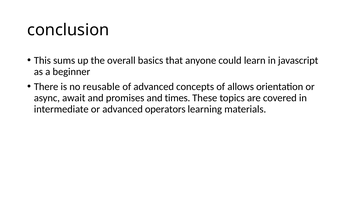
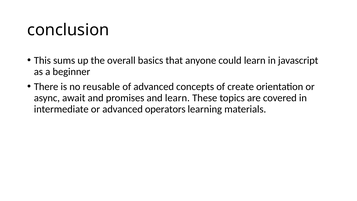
allows: allows -> create
and times: times -> learn
